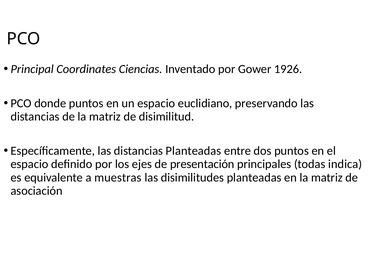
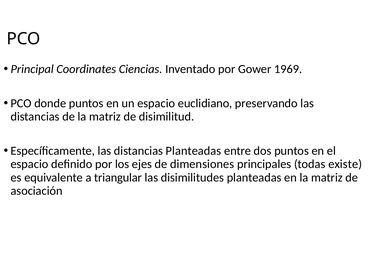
1926: 1926 -> 1969
presentación: presentación -> dimensiones
indica: indica -> existe
muestras: muestras -> triangular
